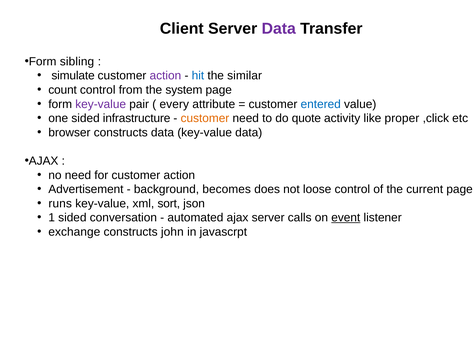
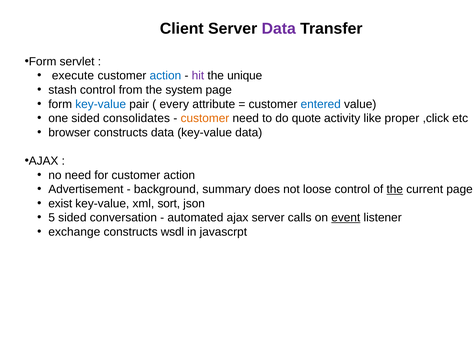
sibling: sibling -> servlet
simulate: simulate -> execute
action at (165, 76) colour: purple -> blue
hit colour: blue -> purple
similar: similar -> unique
count: count -> stash
key-value at (101, 104) colour: purple -> blue
infrastructure: infrastructure -> consolidates
becomes: becomes -> summary
the at (395, 190) underline: none -> present
runs: runs -> exist
1: 1 -> 5
john: john -> wsdl
